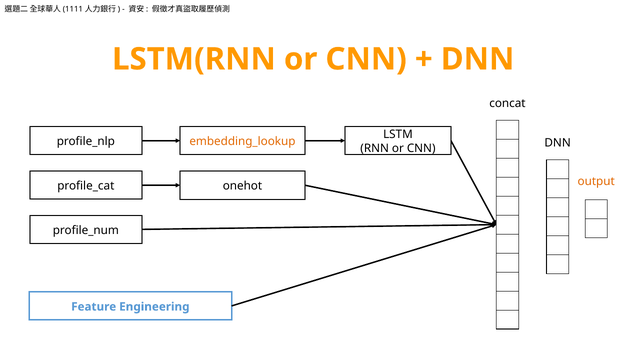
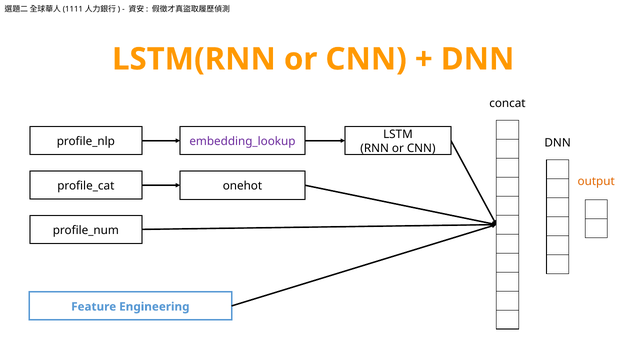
embedding_lookup colour: orange -> purple
